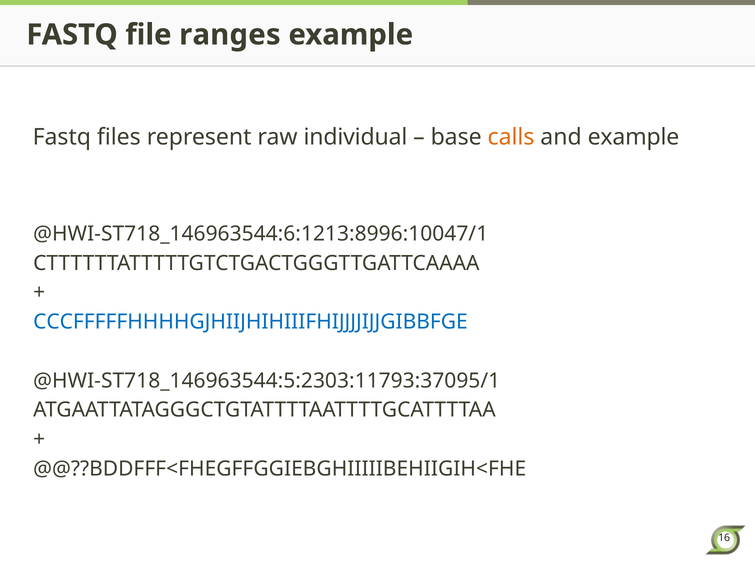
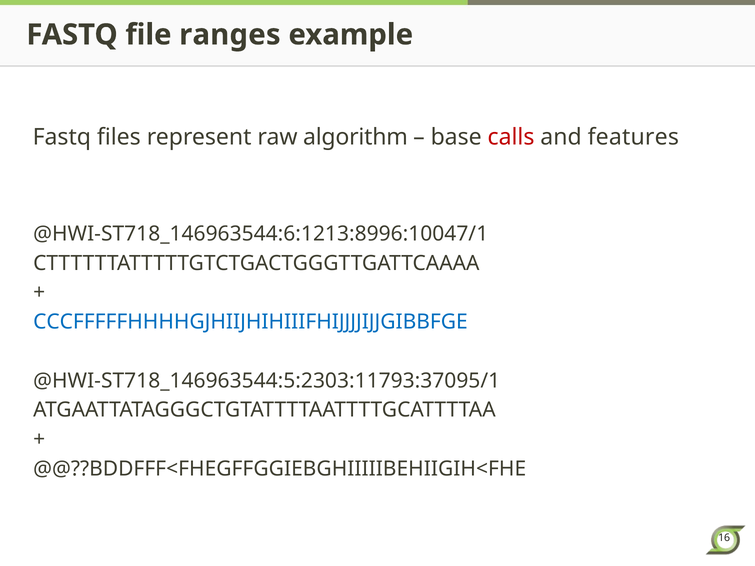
individual: individual -> algorithm
calls colour: orange -> red
and example: example -> features
